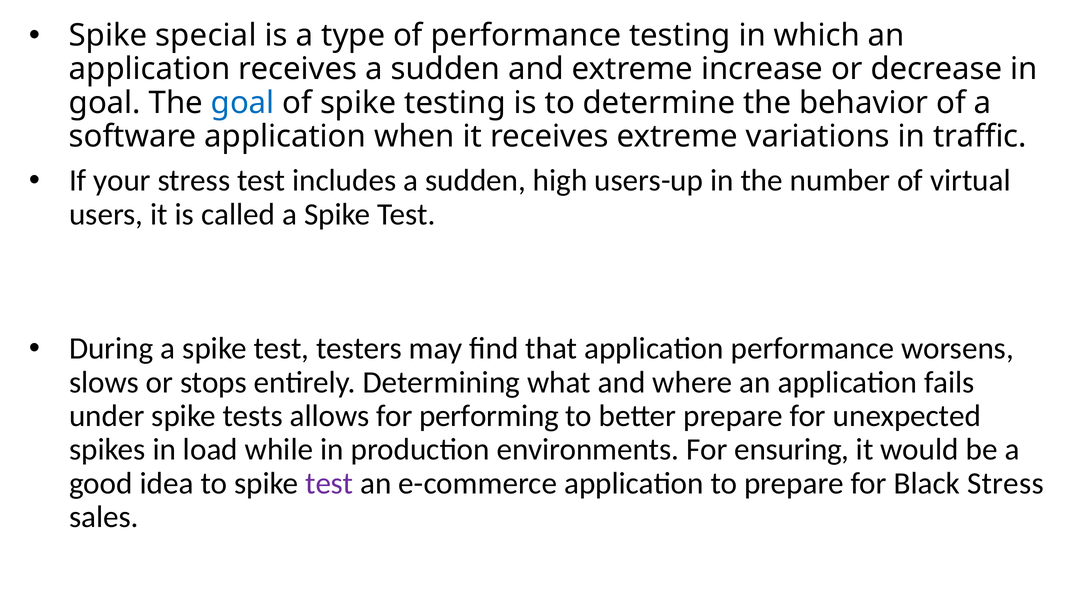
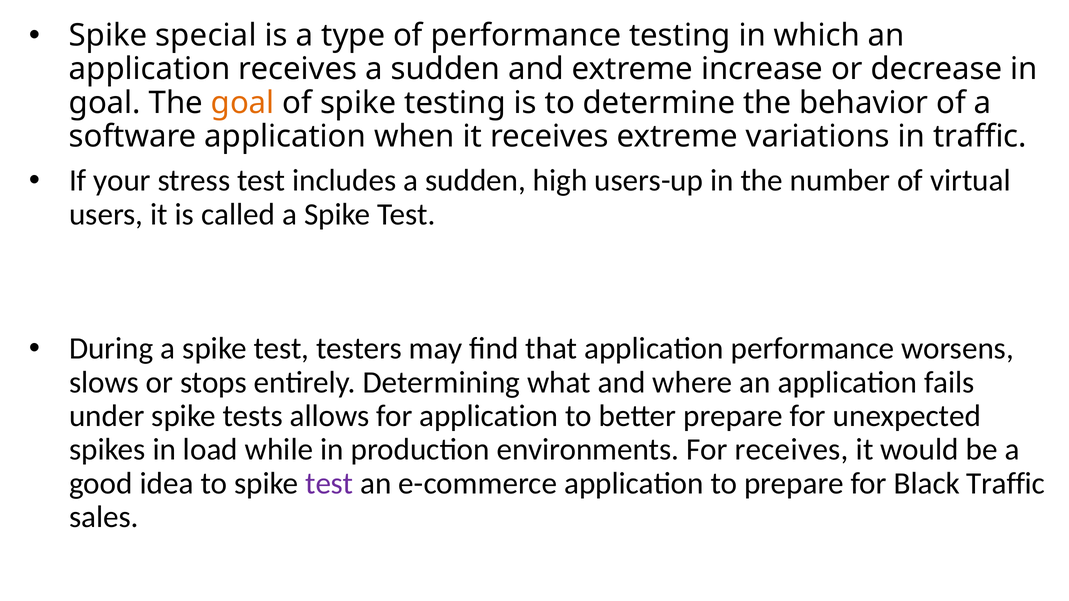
goal at (243, 103) colour: blue -> orange
for performing: performing -> application
For ensuring: ensuring -> receives
Black Stress: Stress -> Traffic
